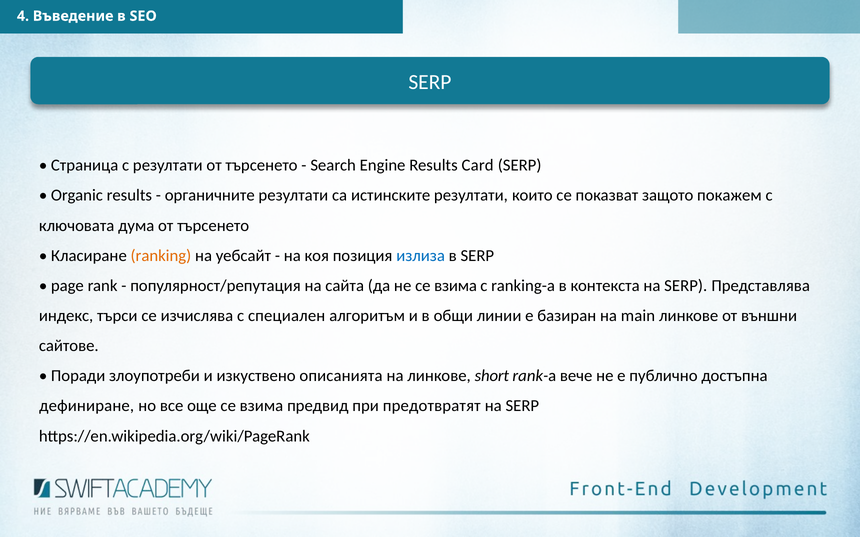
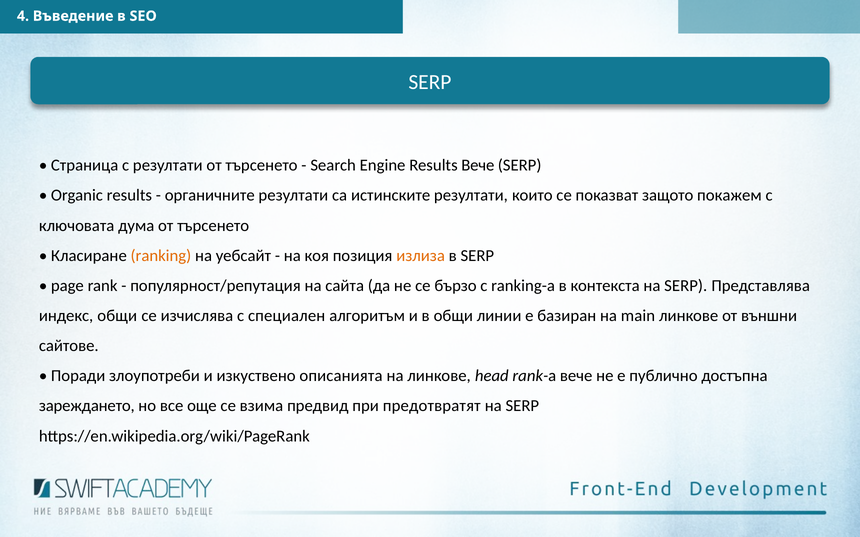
Results Card: Card -> Вече
излиза colour: blue -> orange
не се взима: взима -> бързо
индекс търси: търси -> общи
short: short -> head
дефиниране: дефиниране -> зареждането
